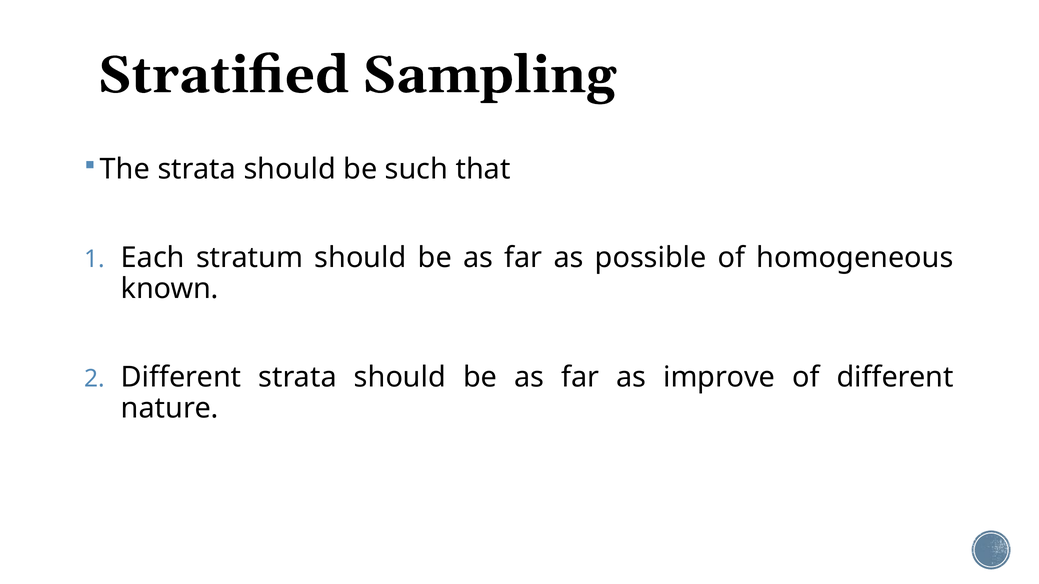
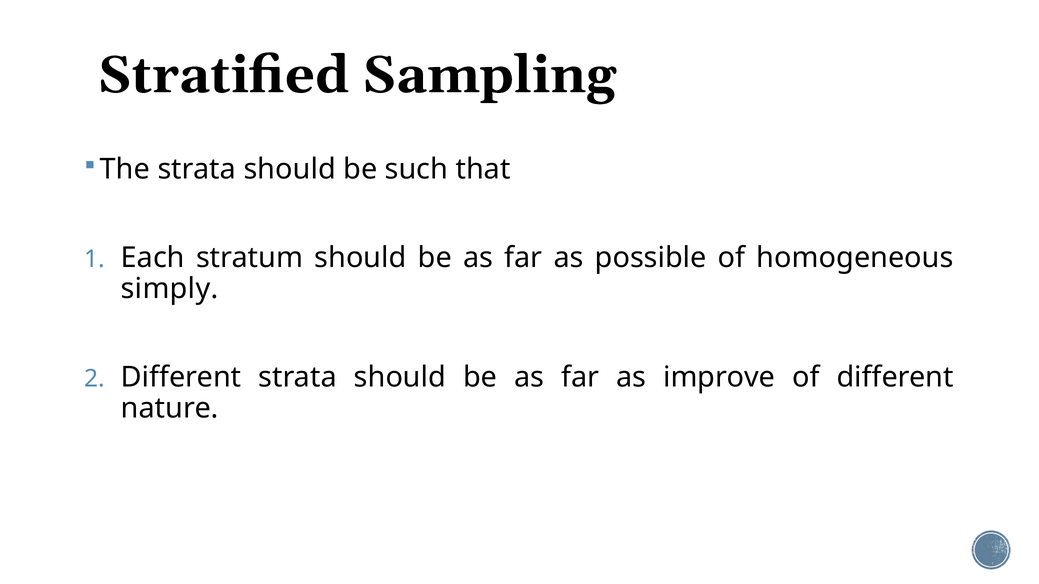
known: known -> simply
